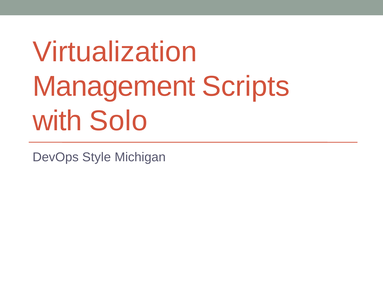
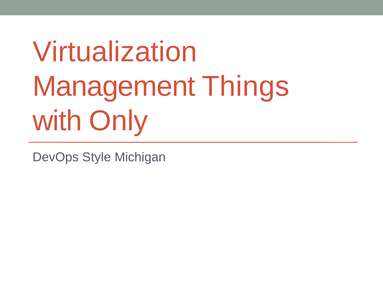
Scripts: Scripts -> Things
Solo: Solo -> Only
